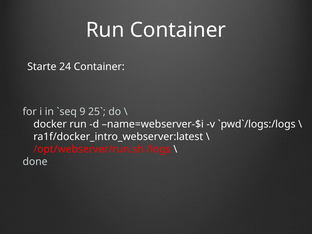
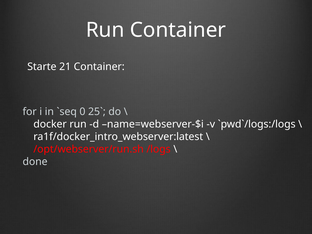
24: 24 -> 21
9: 9 -> 0
